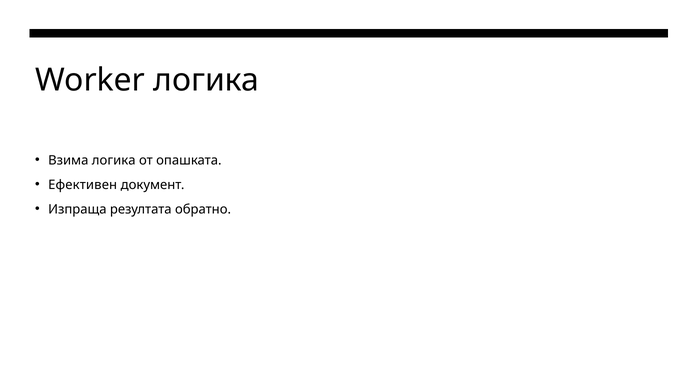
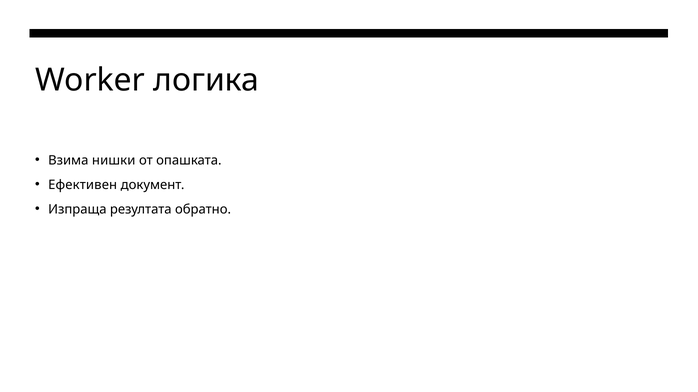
Взима логика: логика -> нишки
